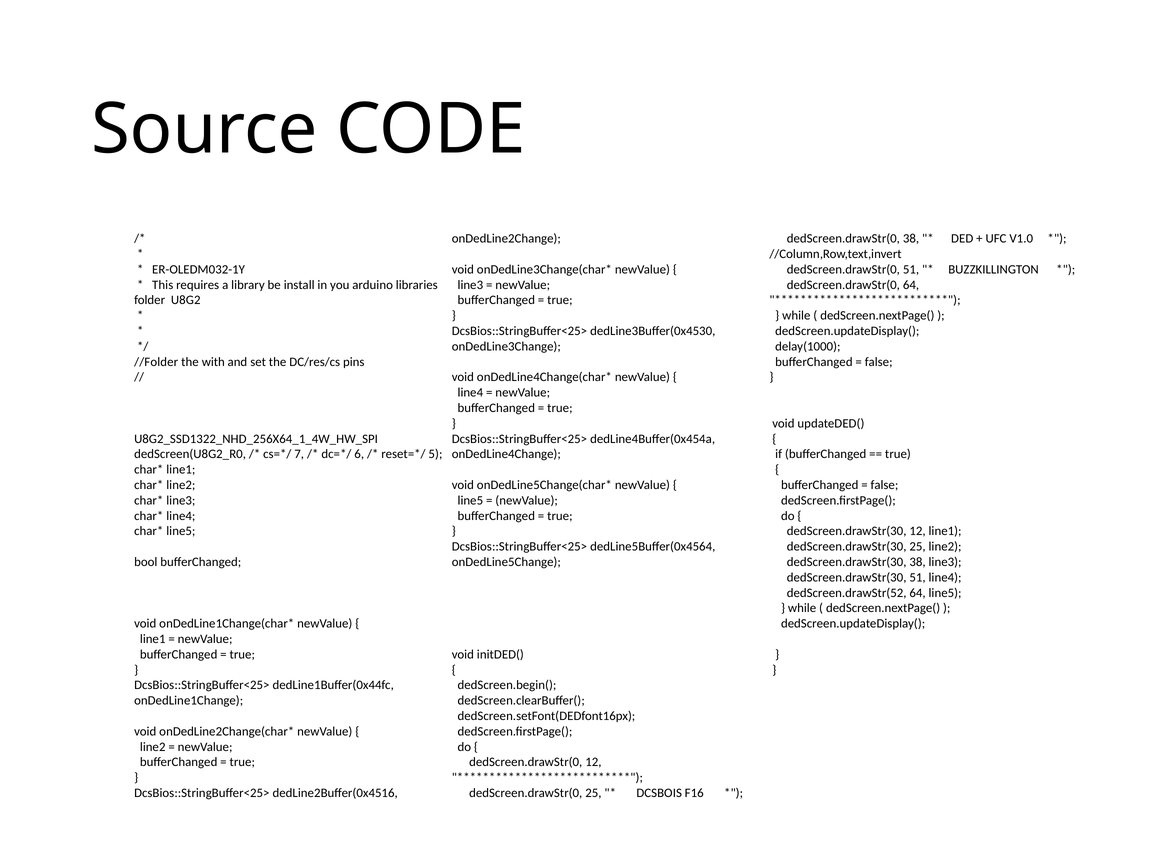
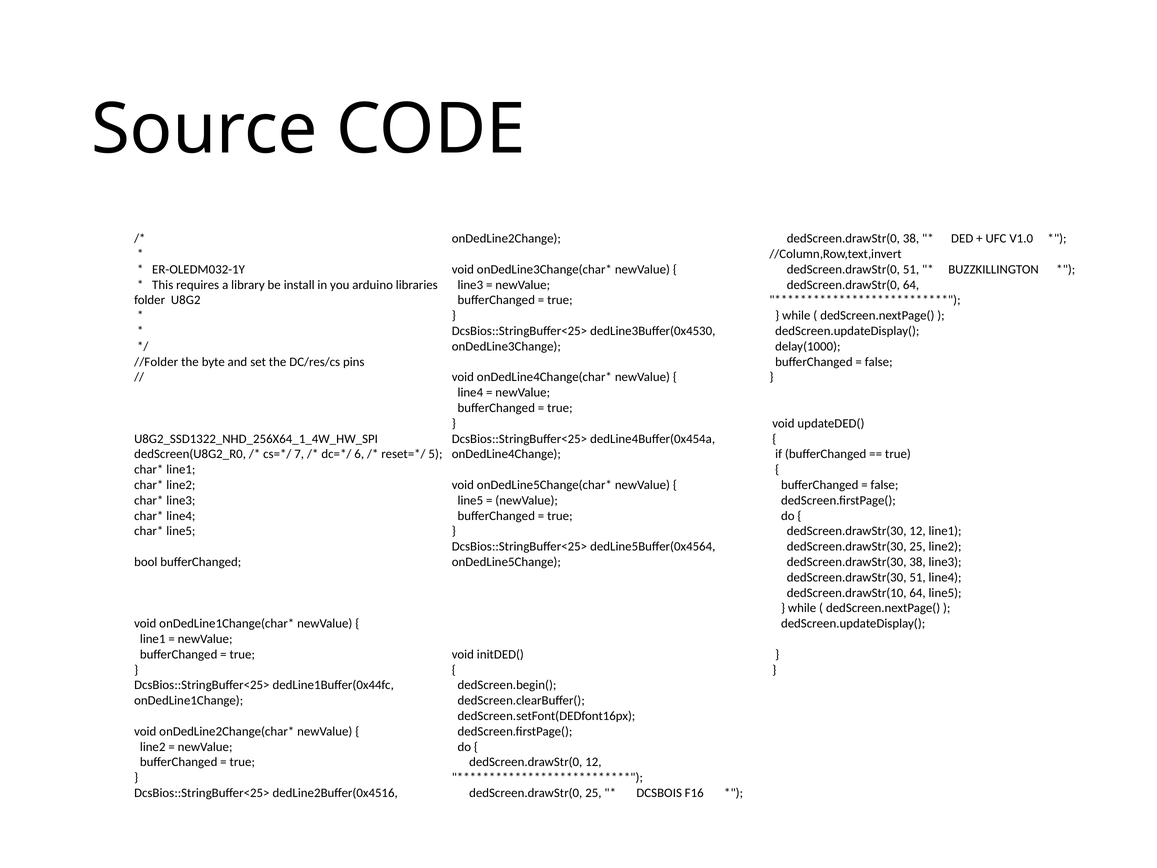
with: with -> byte
dedScreen.drawStr(52: dedScreen.drawStr(52 -> dedScreen.drawStr(10
